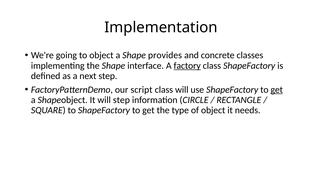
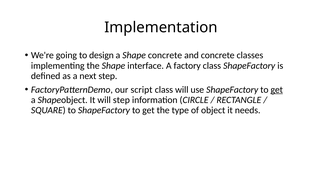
to object: object -> design
Shape provides: provides -> concrete
factory underline: present -> none
